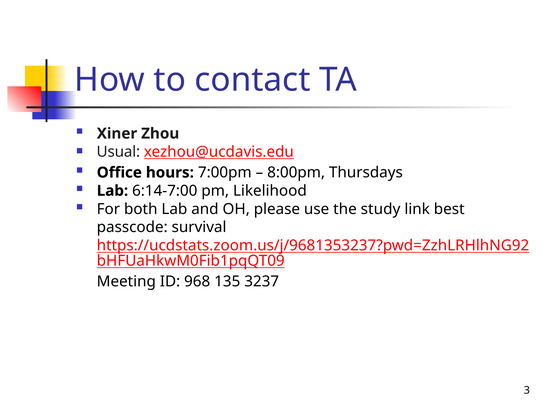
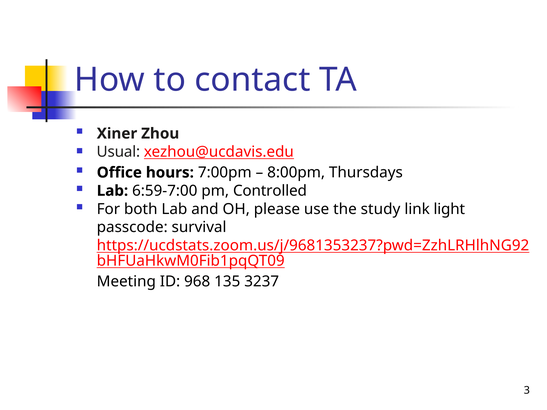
6:14-7:00: 6:14-7:00 -> 6:59-7:00
Likelihood: Likelihood -> Controlled
best: best -> light
